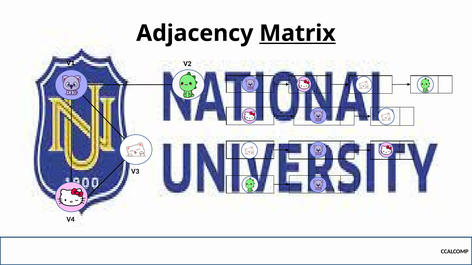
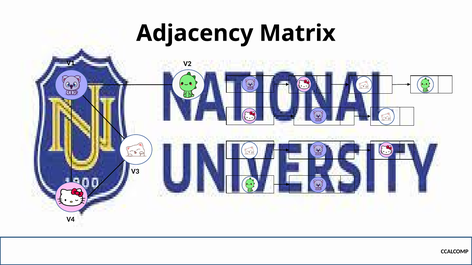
Matrix underline: present -> none
